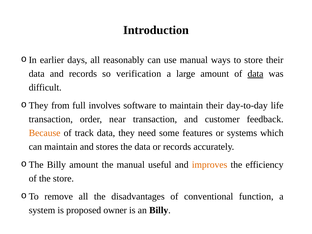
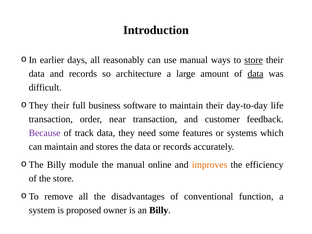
store at (254, 60) underline: none -> present
verification: verification -> architecture
from at (60, 106): from -> their
involves: involves -> business
Because colour: orange -> purple
Billy amount: amount -> module
useful: useful -> online
